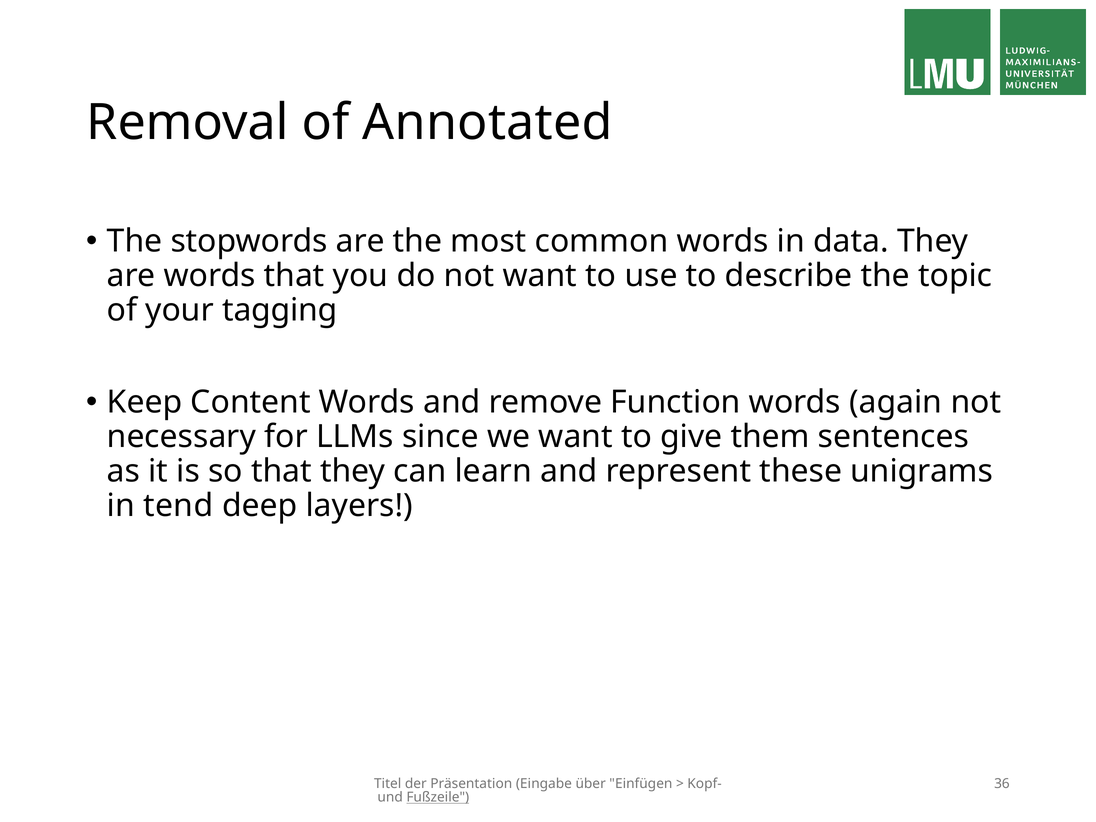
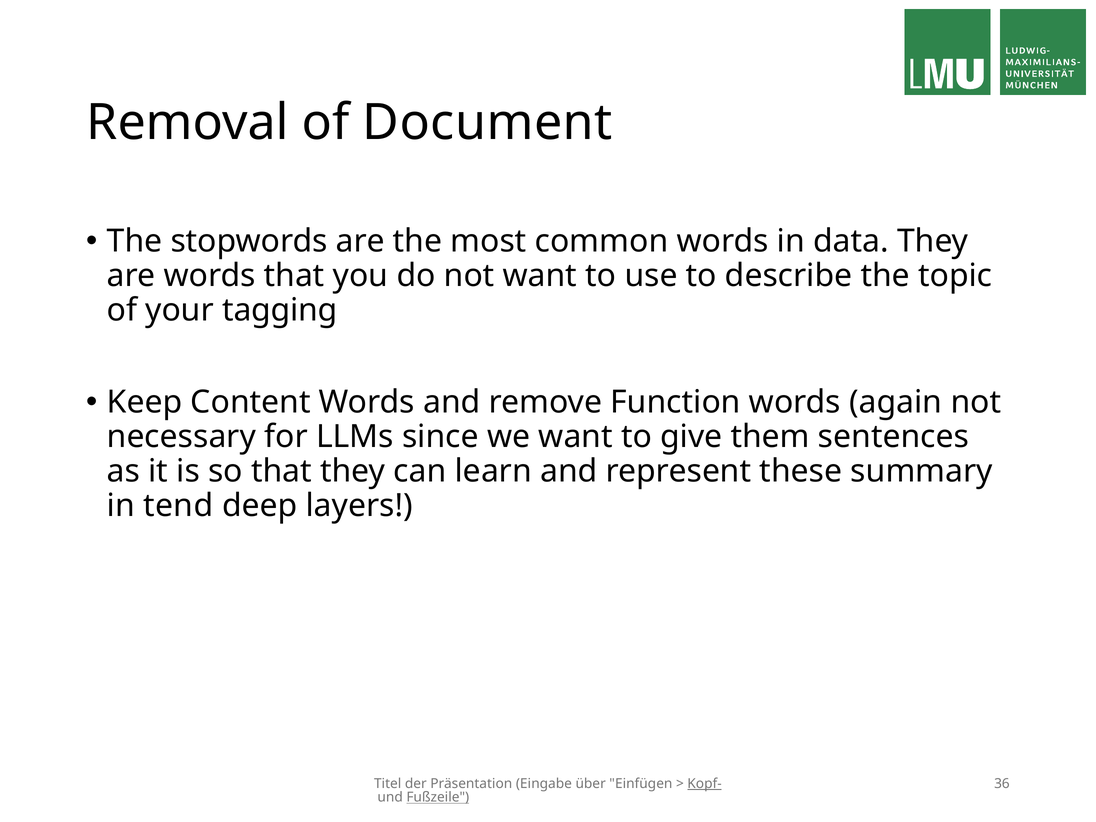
Annotated: Annotated -> Document
unigrams: unigrams -> summary
Kopf- underline: none -> present
